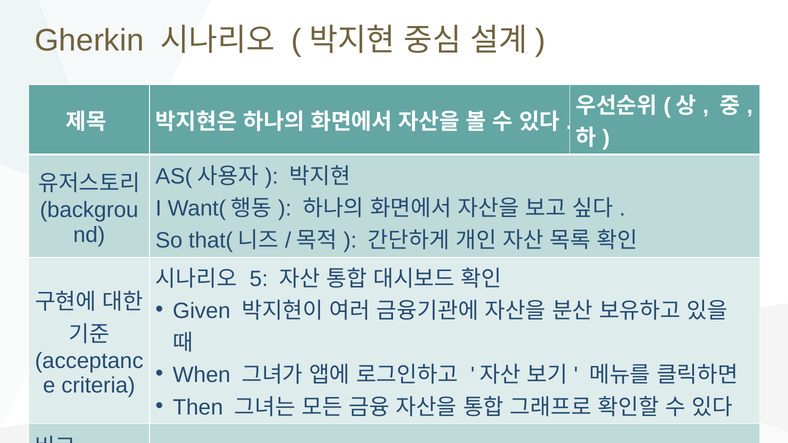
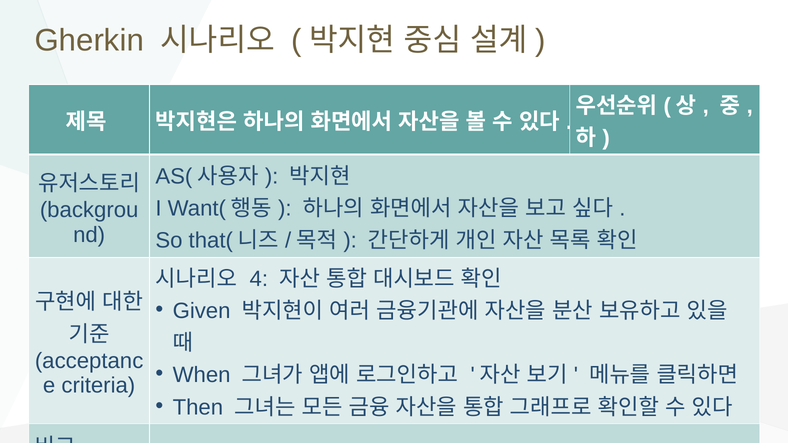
5: 5 -> 4
